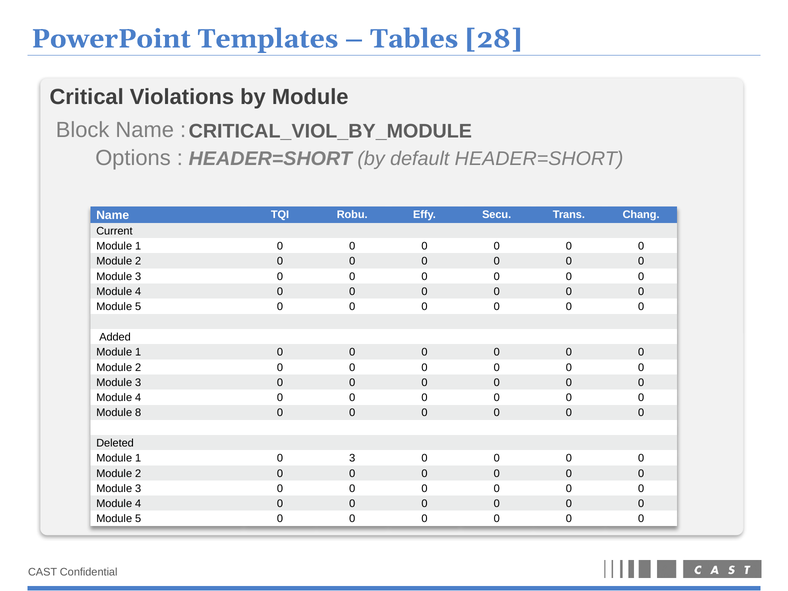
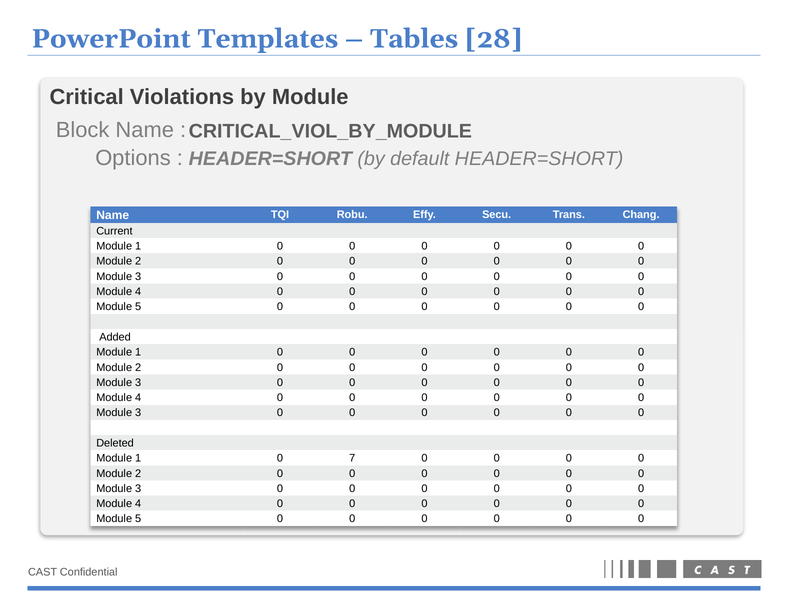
8 at (138, 413): 8 -> 3
0 3: 3 -> 7
